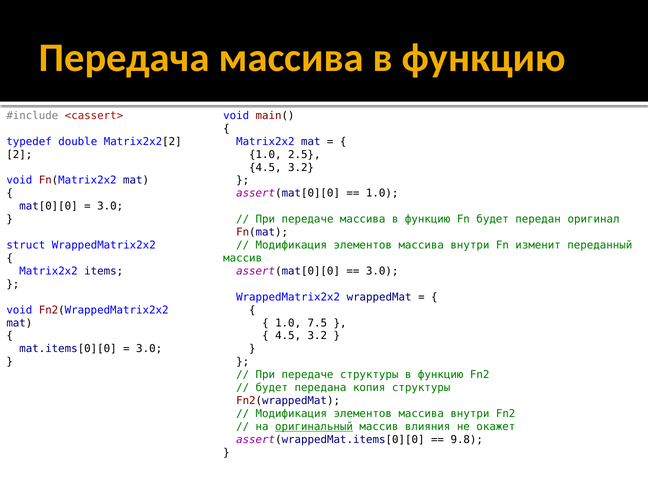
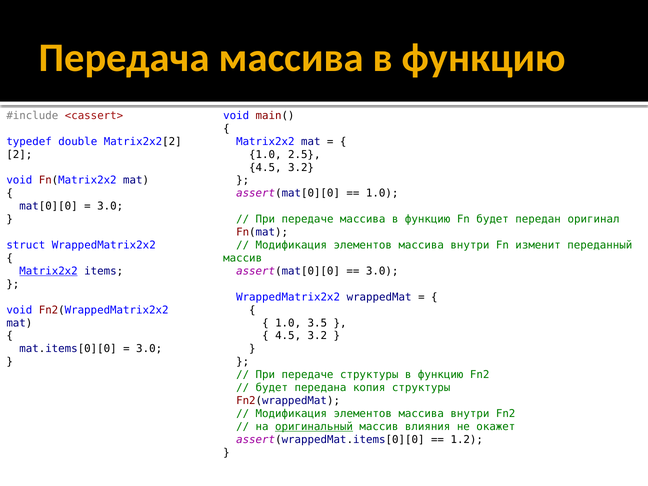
Matrix2x2 at (49, 271) underline: none -> present
7.5: 7.5 -> 3.5
9.8: 9.8 -> 1.2
